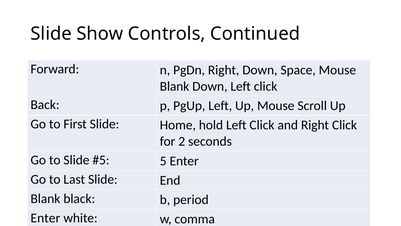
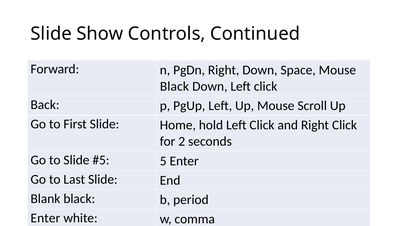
Blank at (175, 86): Blank -> Black
